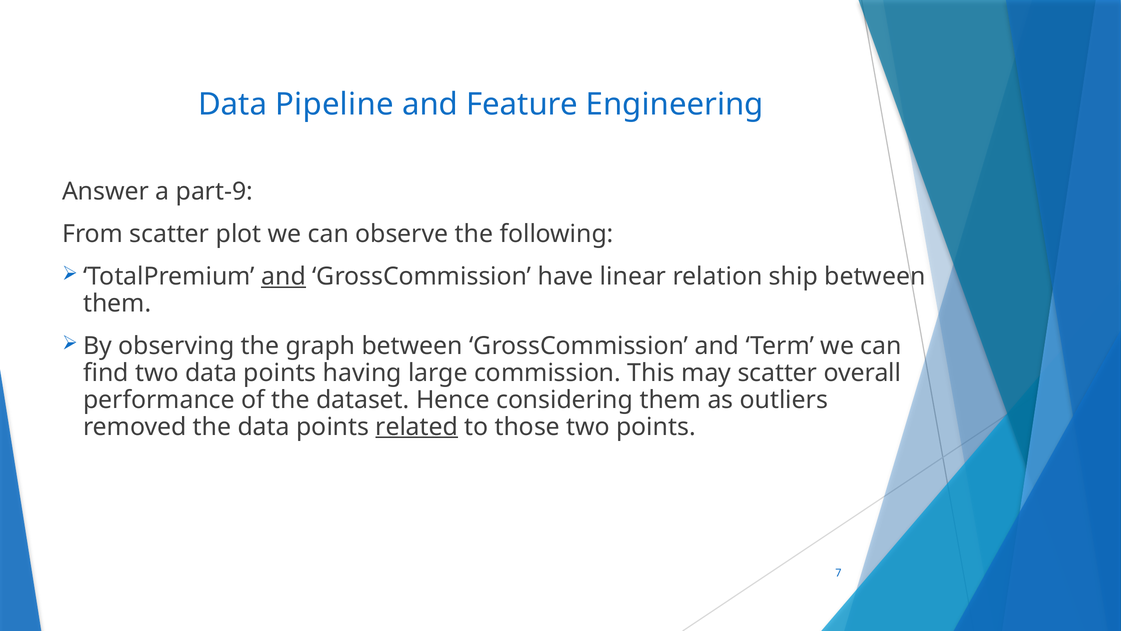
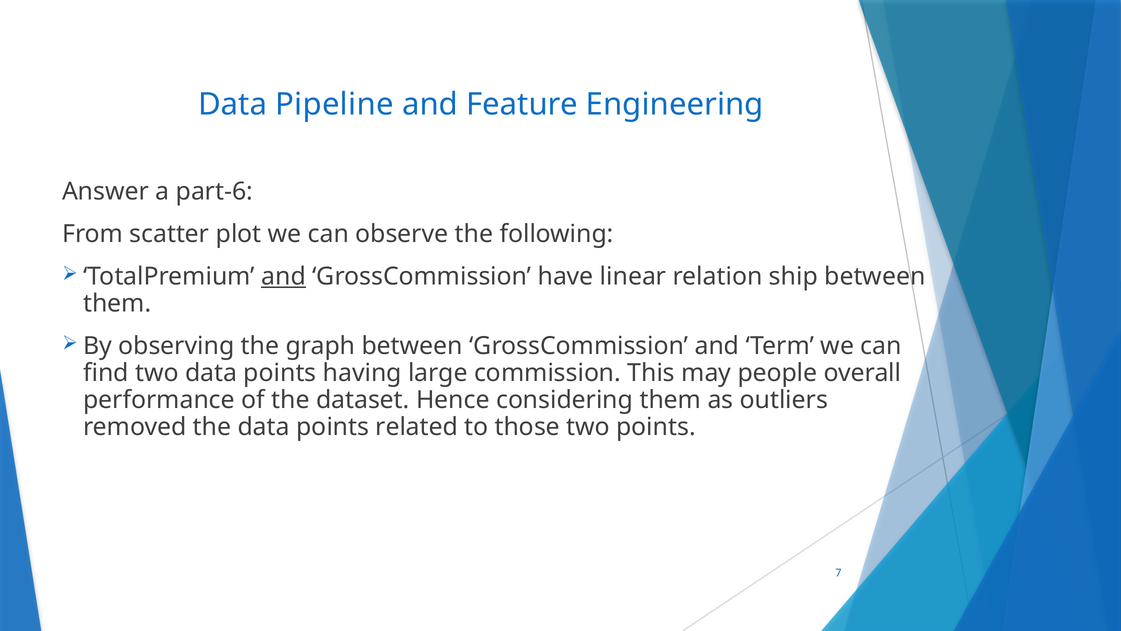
part-9: part-9 -> part-6
may scatter: scatter -> people
related underline: present -> none
